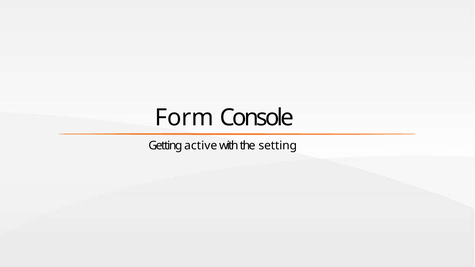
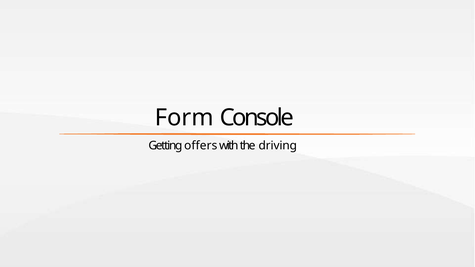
active: active -> offers
setting: setting -> driving
